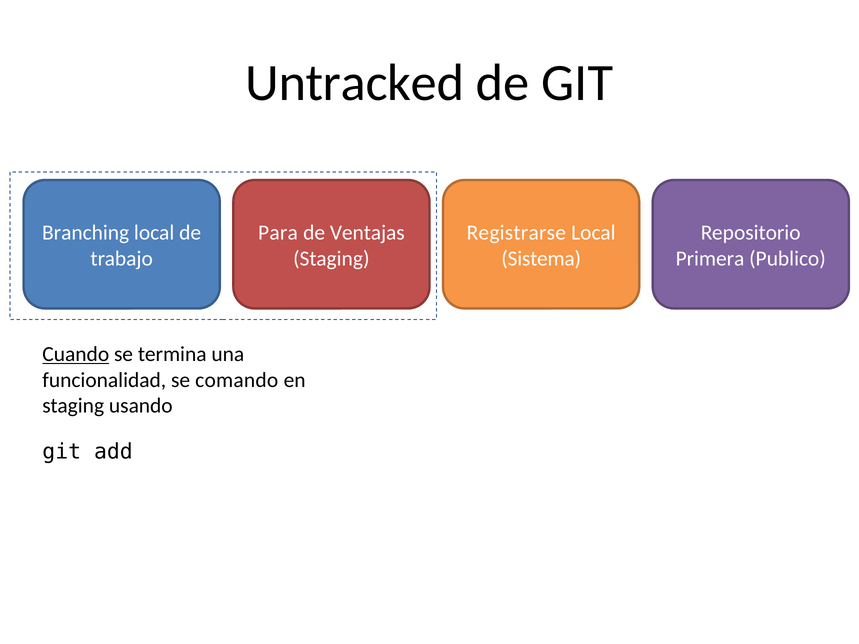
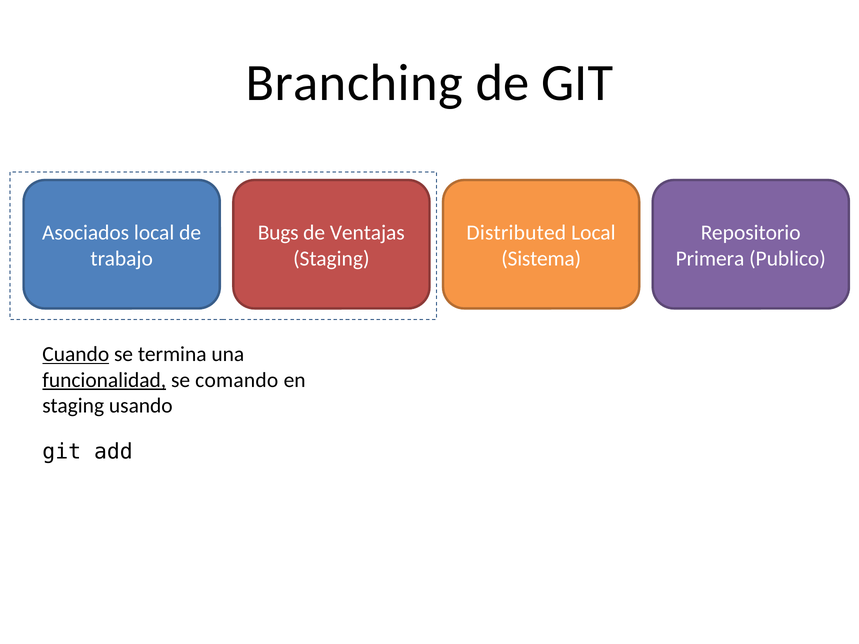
Untracked: Untracked -> Branching
Branching: Branching -> Asociados
Para: Para -> Bugs
Registrarse: Registrarse -> Distributed
funcionalidad underline: none -> present
